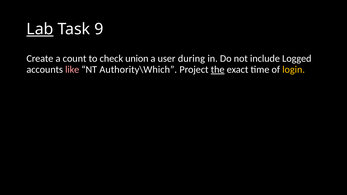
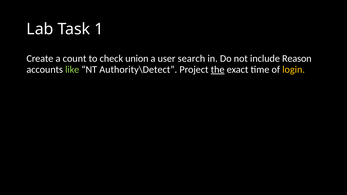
Lab underline: present -> none
9: 9 -> 1
during: during -> search
Logged: Logged -> Reason
like colour: pink -> light green
Authority\Which: Authority\Which -> Authority\Detect
